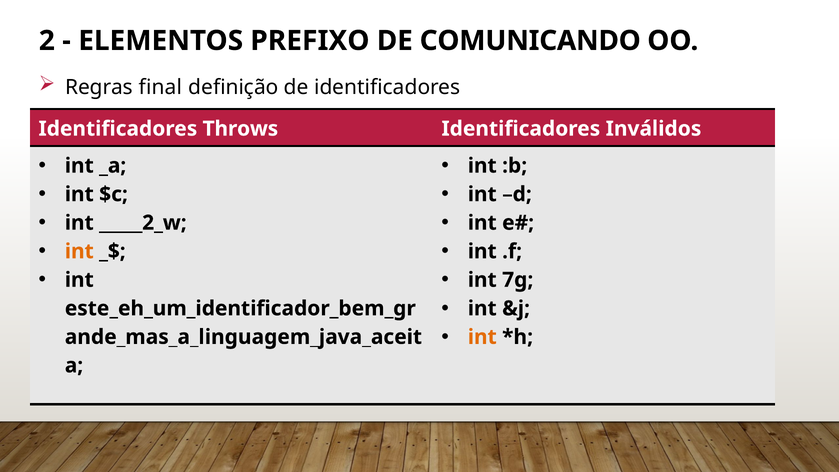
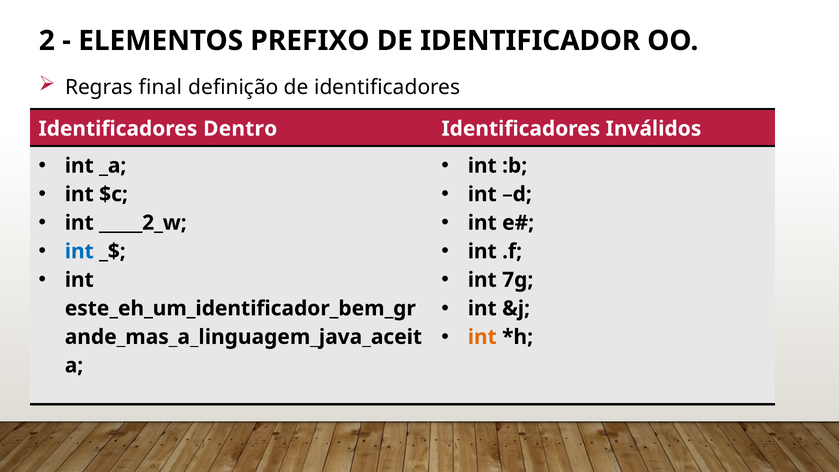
COMUNICANDO: COMUNICANDO -> IDENTIFICADOR
Throws: Throws -> Dentro
int at (79, 251) colour: orange -> blue
